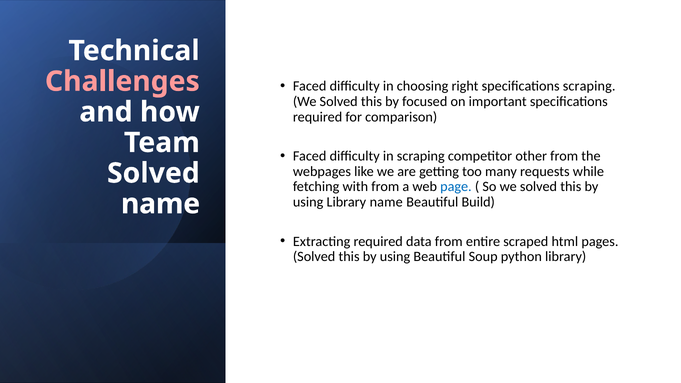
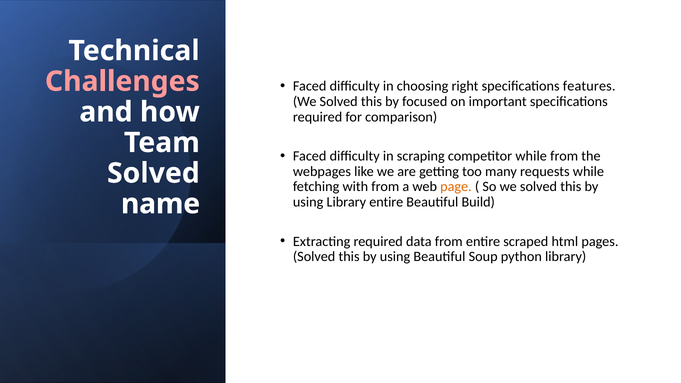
specifications scraping: scraping -> features
competitor other: other -> while
page colour: blue -> orange
Library name: name -> entire
